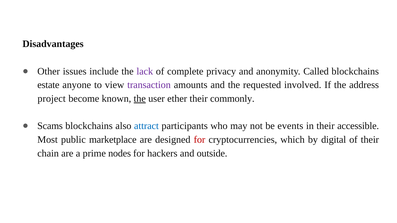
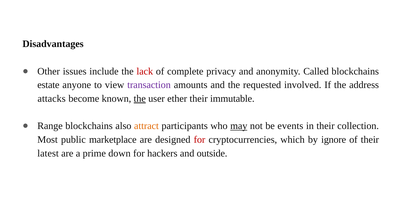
lack colour: purple -> red
project: project -> attacks
commonly: commonly -> immutable
Scams: Scams -> Range
attract colour: blue -> orange
may underline: none -> present
accessible: accessible -> collection
digital: digital -> ignore
chain: chain -> latest
nodes: nodes -> down
